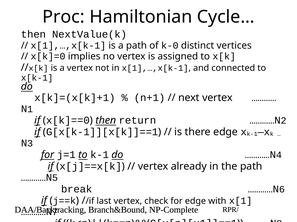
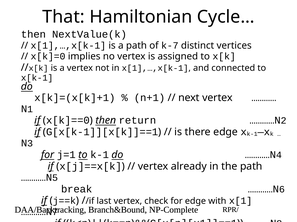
Proc: Proc -> That
k-0: k-0 -> k-7
